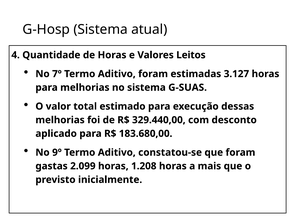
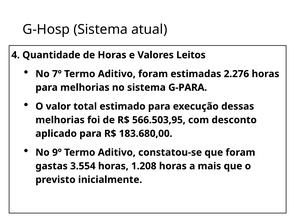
3.127: 3.127 -> 2.276
G-SUAS: G-SUAS -> G-PARA
329.440,00: 329.440,00 -> 566.503,95
2.099: 2.099 -> 3.554
